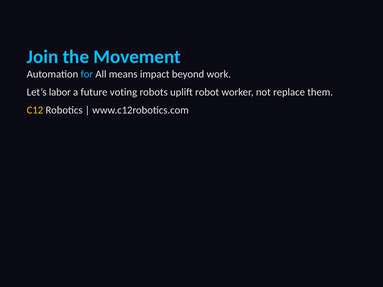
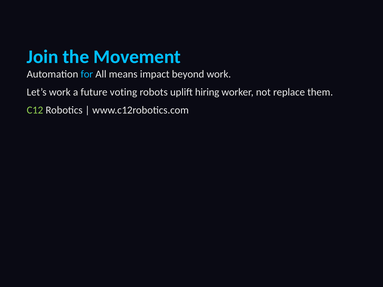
Let’s labor: labor -> work
robot: robot -> hiring
C12 colour: yellow -> light green
